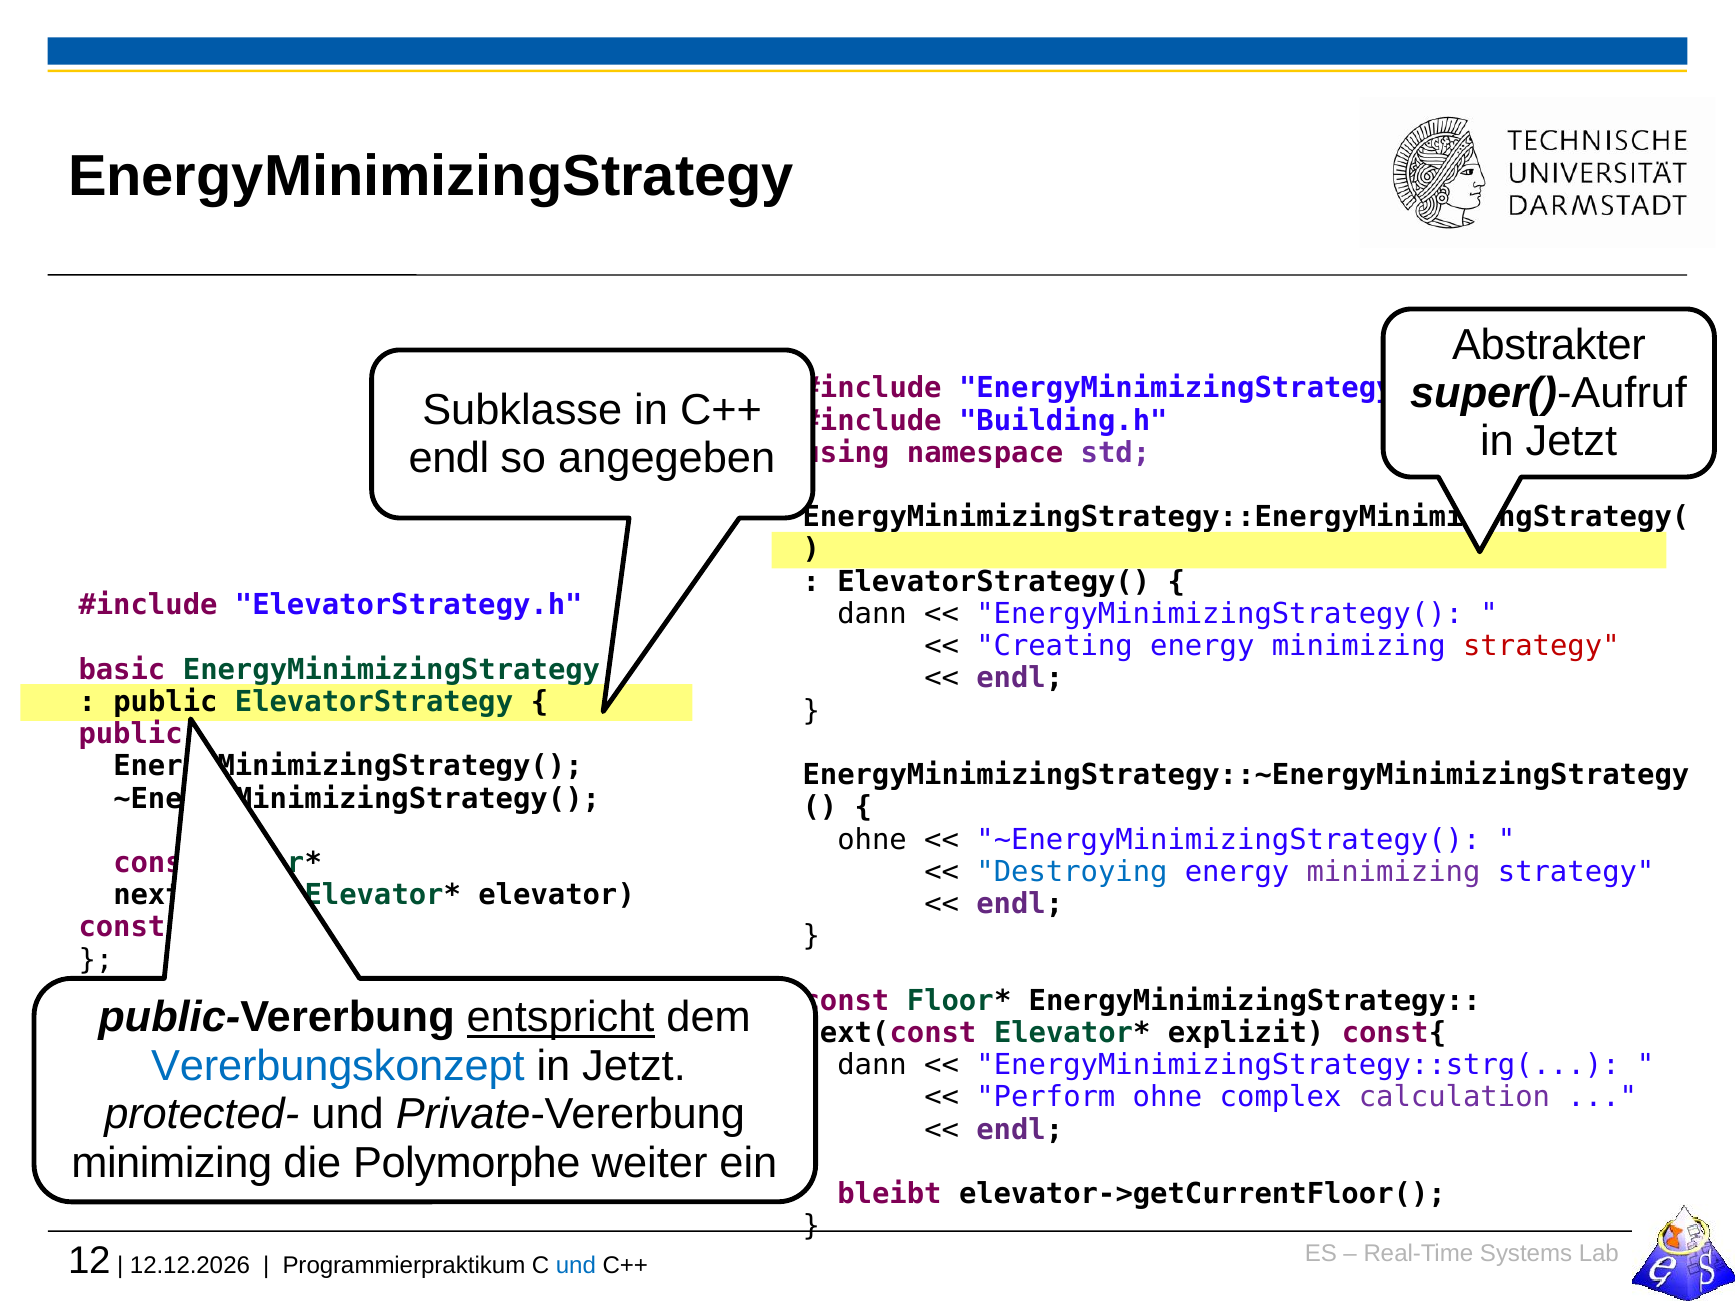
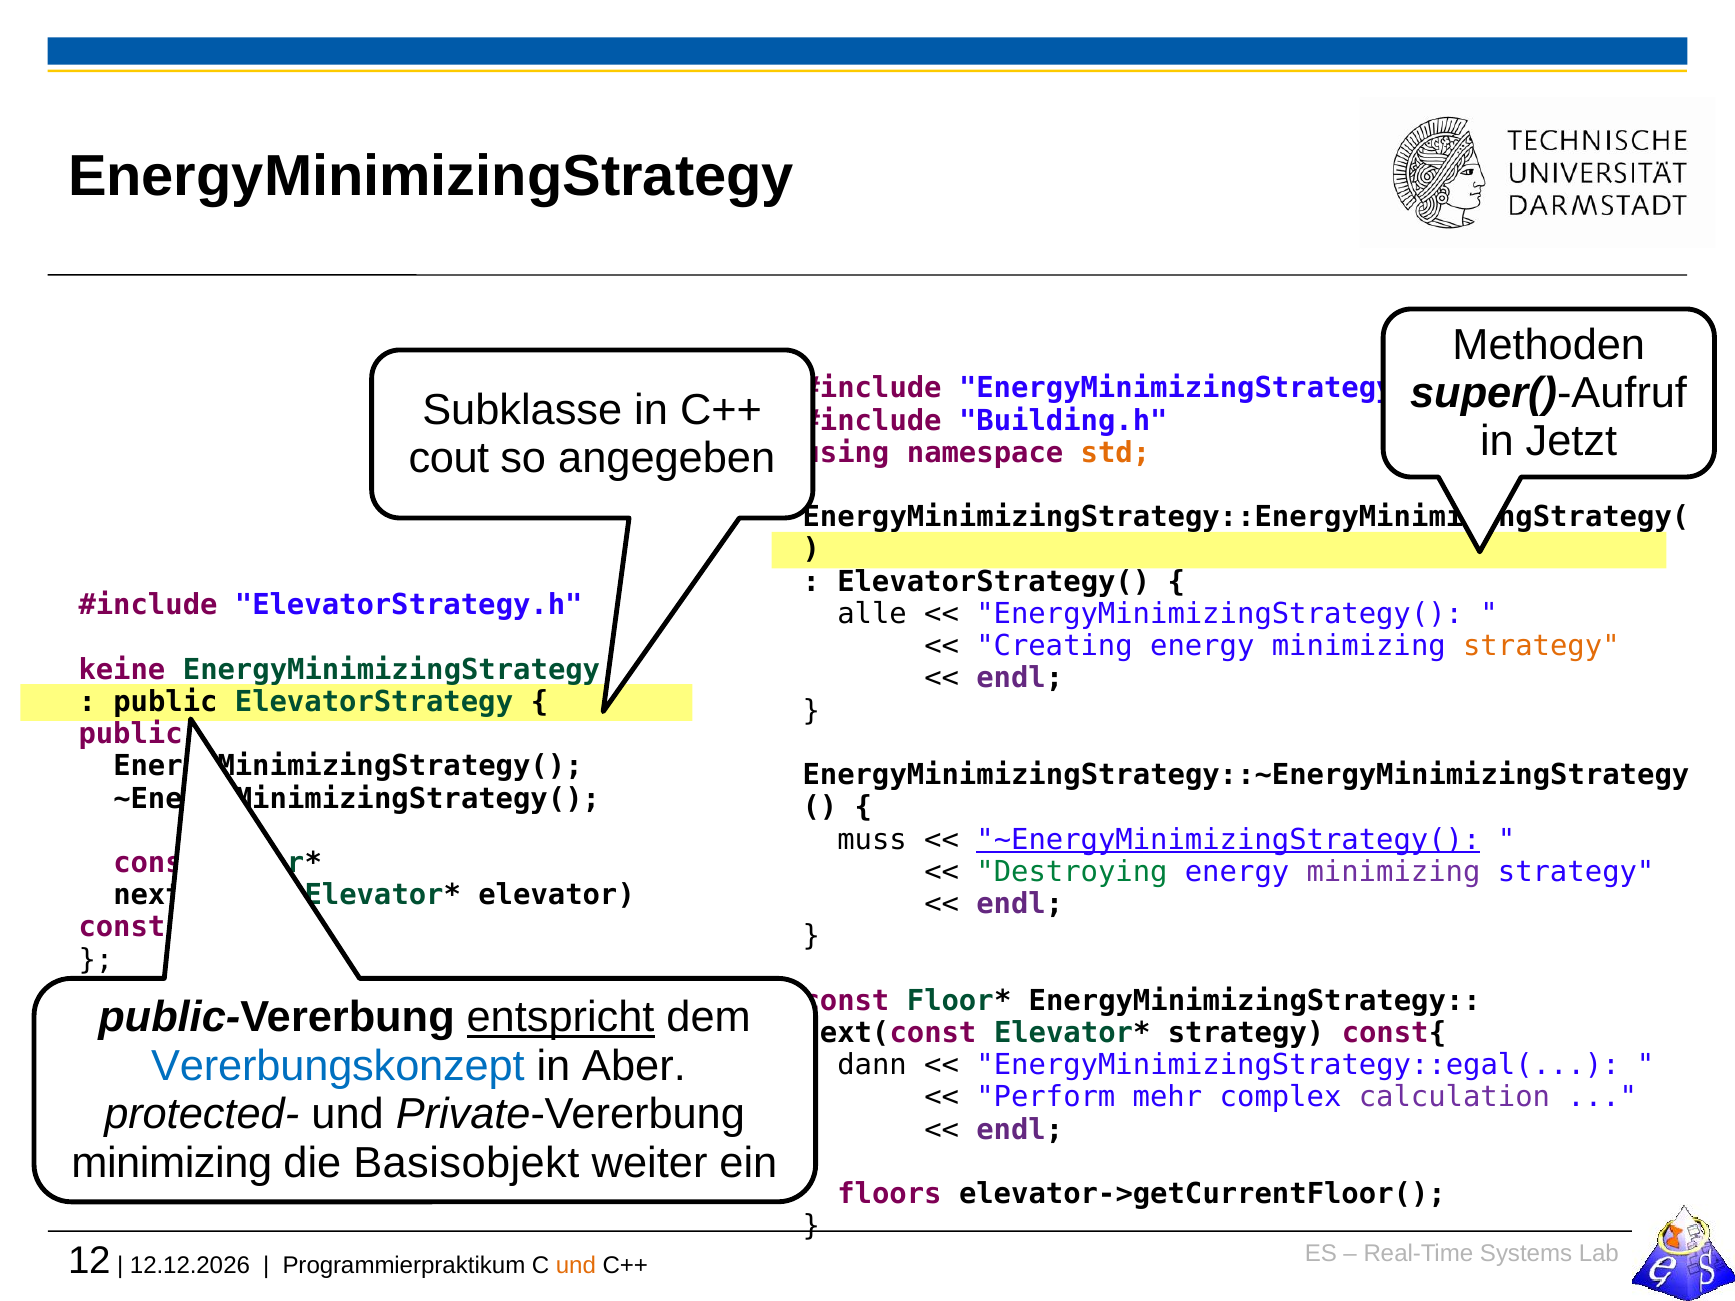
Abstrakter: Abstrakter -> Methoden
endl at (449, 458): endl -> cout
std colour: purple -> orange
dann at (872, 614): dann -> alle
strategy at (1541, 646) colour: red -> orange
basic: basic -> keine
ohne at (872, 840): ohne -> muss
~EnergyMinimizingStrategy( at (1228, 840) underline: none -> present
Destroying colour: blue -> green
explizit at (1246, 1033): explizit -> strategy
Jetzt at (634, 1066): Jetzt -> Aber
EnergyMinimizingStrategy::strg(: EnergyMinimizingStrategy::strg( -> EnergyMinimizingStrategy::egal(
Perform ohne: ohne -> mehr
Polymorphe: Polymorphe -> Basisobjekt
bleibt: bleibt -> floors
und at (576, 1266) colour: blue -> orange
